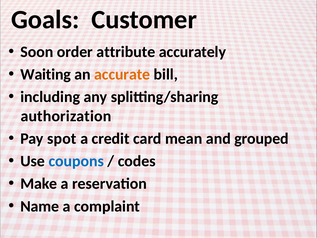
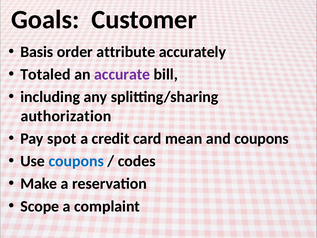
Soon: Soon -> Basis
Waiting: Waiting -> Totaled
accurate colour: orange -> purple
and grouped: grouped -> coupons
Name: Name -> Scope
